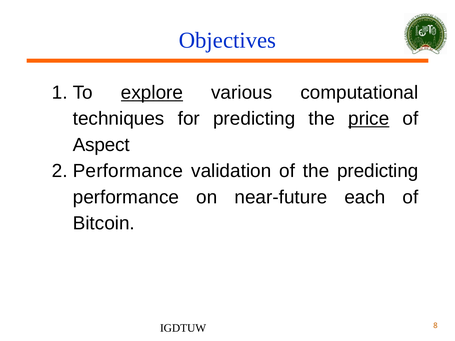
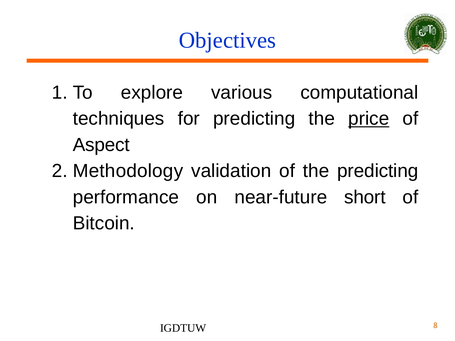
explore underline: present -> none
Performance at (128, 171): Performance -> Methodology
each: each -> short
